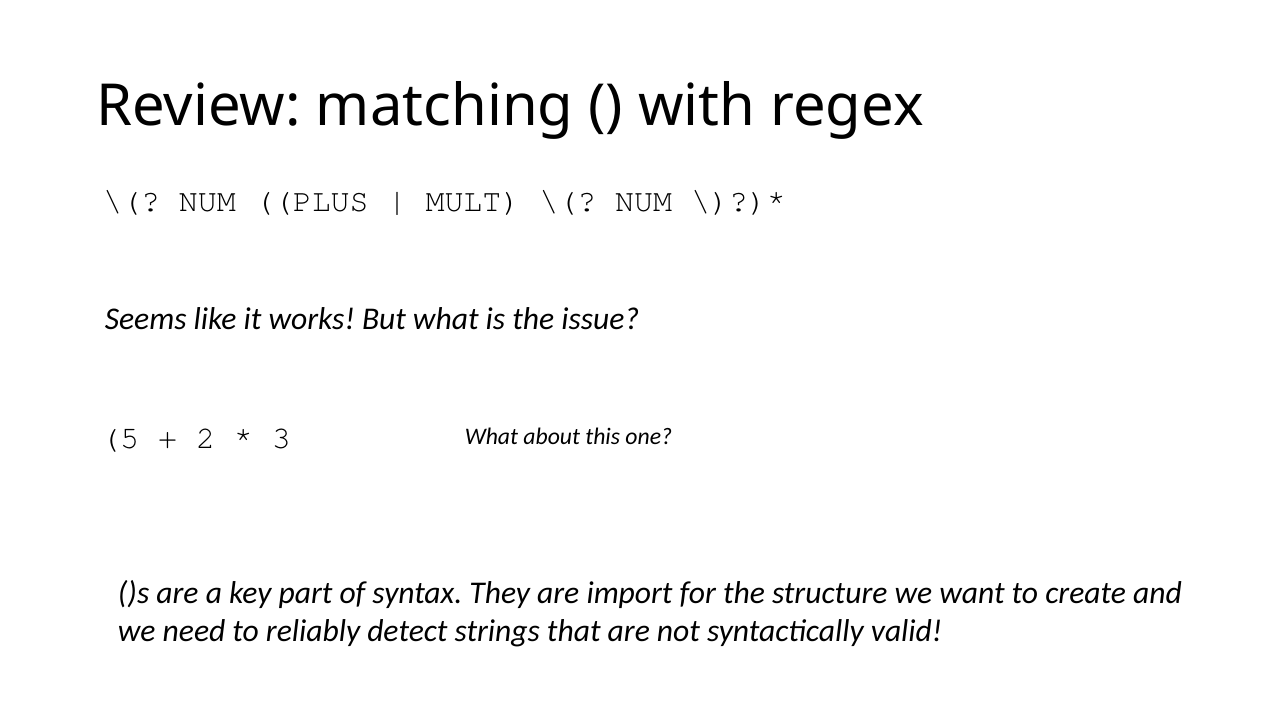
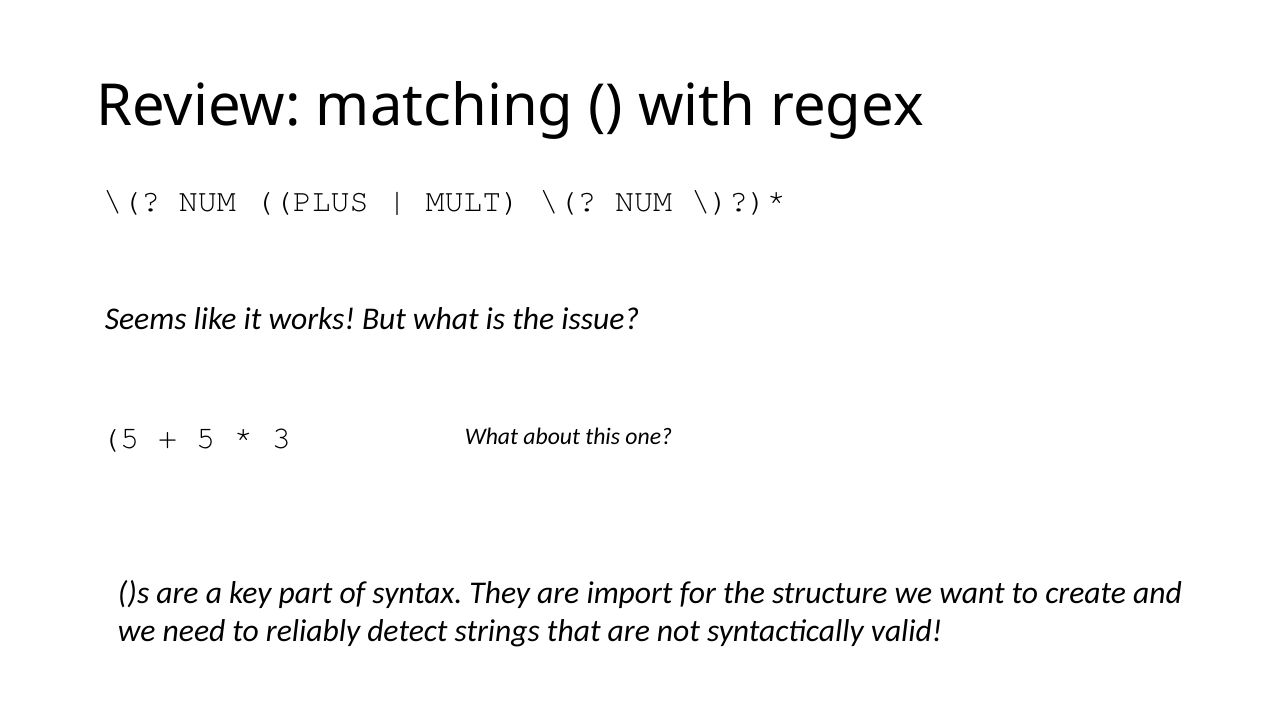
2 at (205, 438): 2 -> 5
